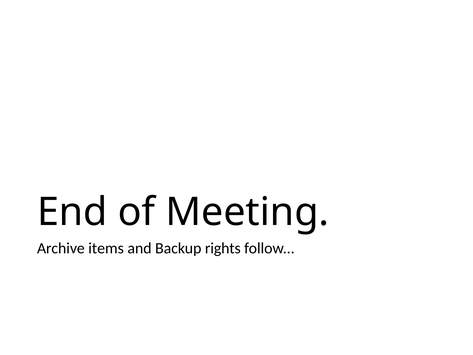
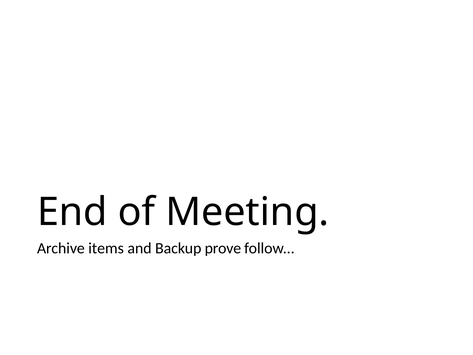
rights: rights -> prove
